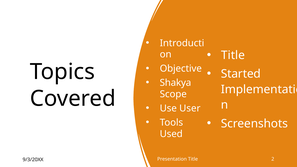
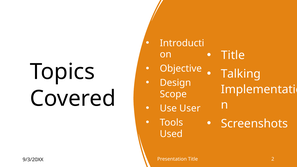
Started: Started -> Talking
Shakya: Shakya -> Design
